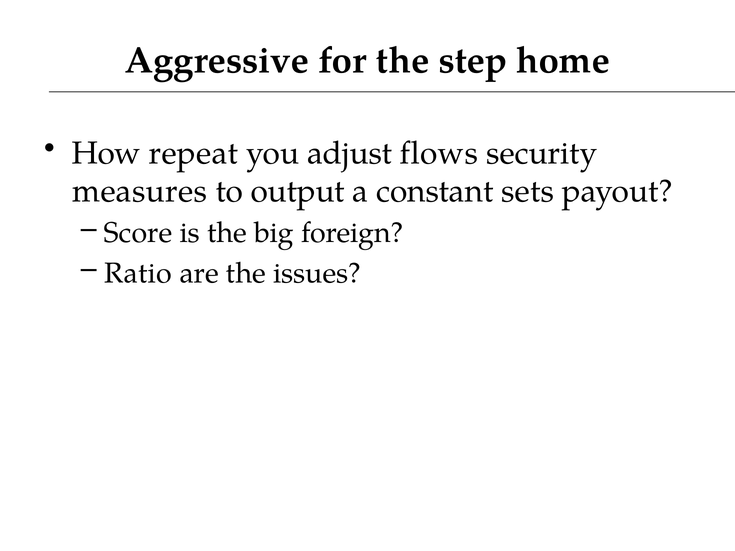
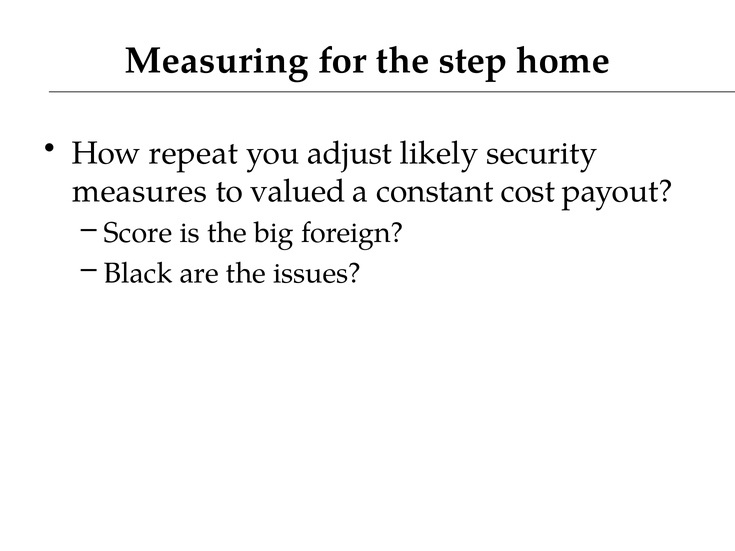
Aggressive: Aggressive -> Measuring
flows: flows -> likely
output: output -> valued
sets: sets -> cost
Ratio: Ratio -> Black
